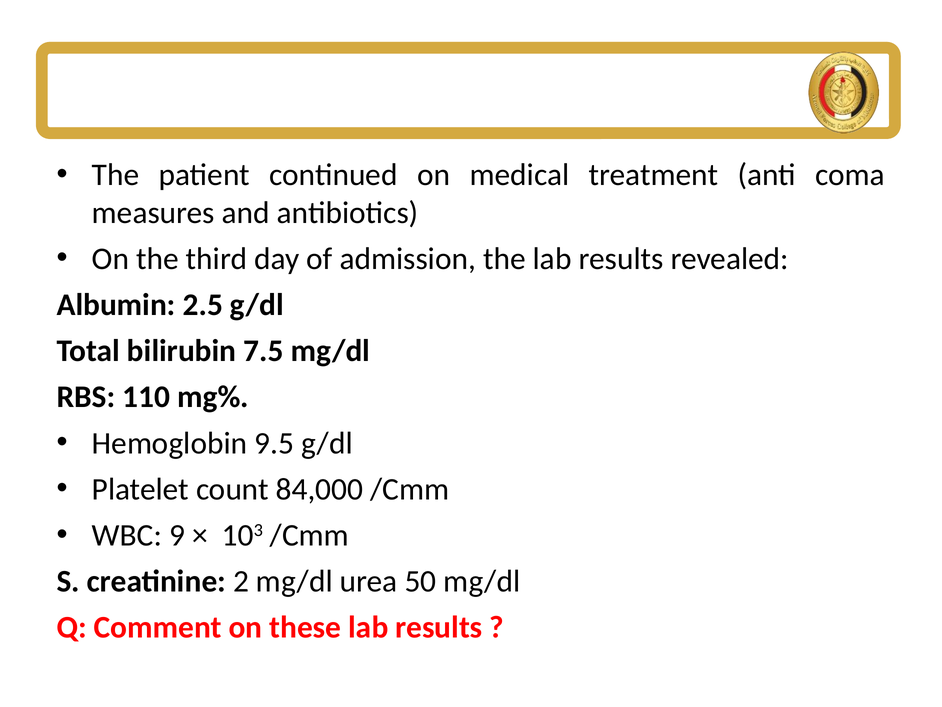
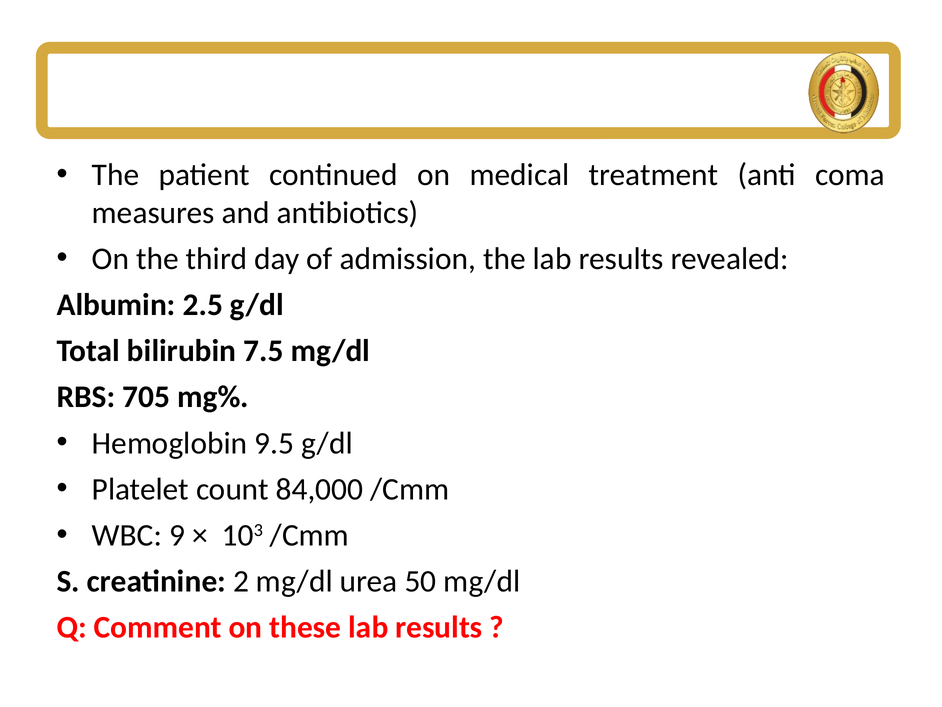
110: 110 -> 705
